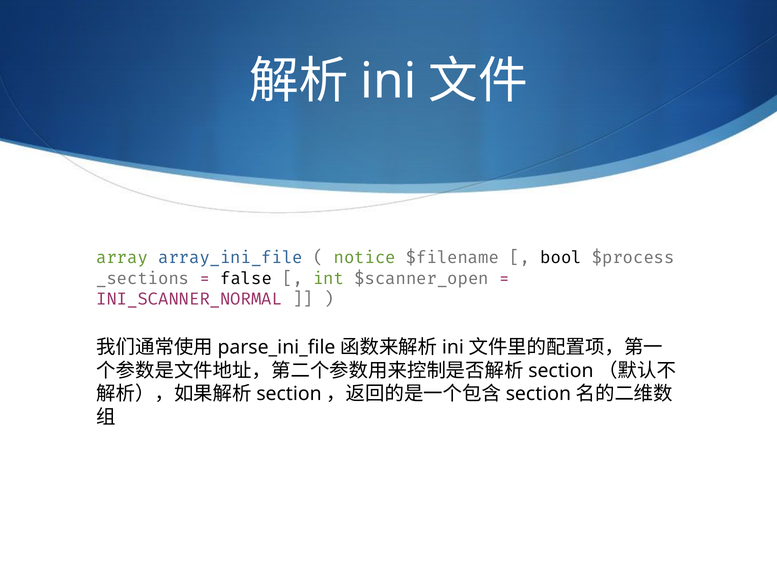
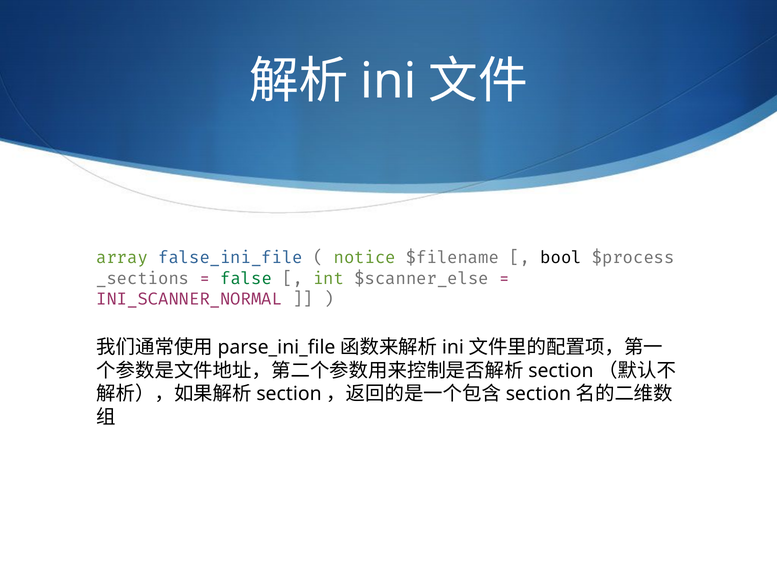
array_ini_file: array_ini_file -> false_ini_file
false colour: black -> green
$scanner_open: $scanner_open -> $scanner_else
